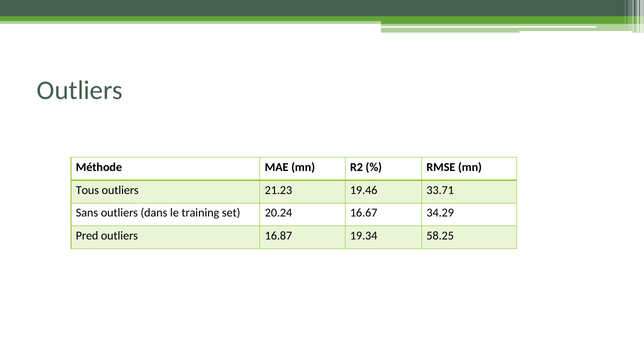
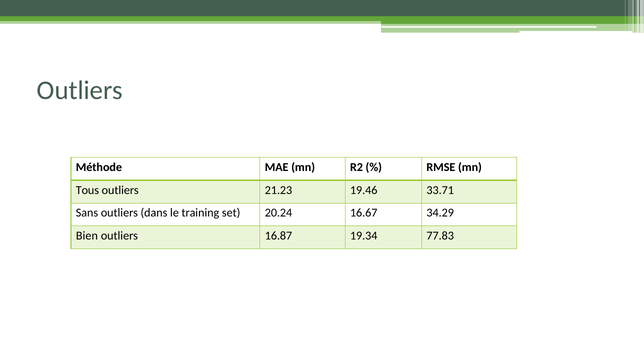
Pred: Pred -> Bien
58.25: 58.25 -> 77.83
